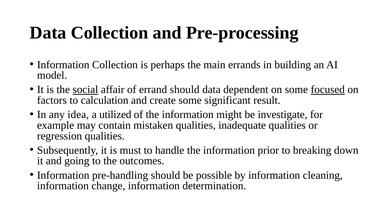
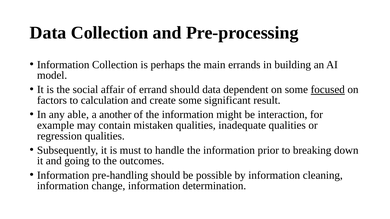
social underline: present -> none
idea: idea -> able
utilized: utilized -> another
investigate: investigate -> interaction
